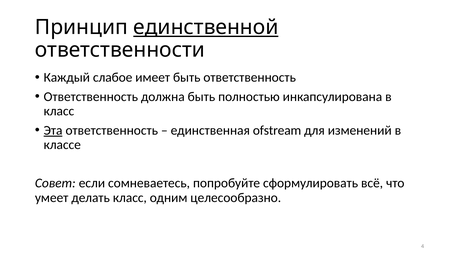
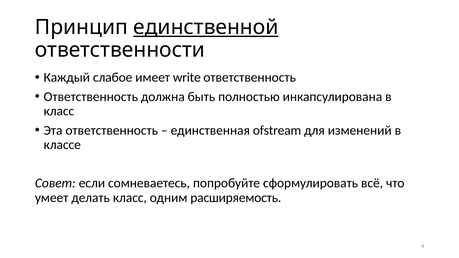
имеет быть: быть -> write
Эта underline: present -> none
целесообразно: целесообразно -> расширяемость
